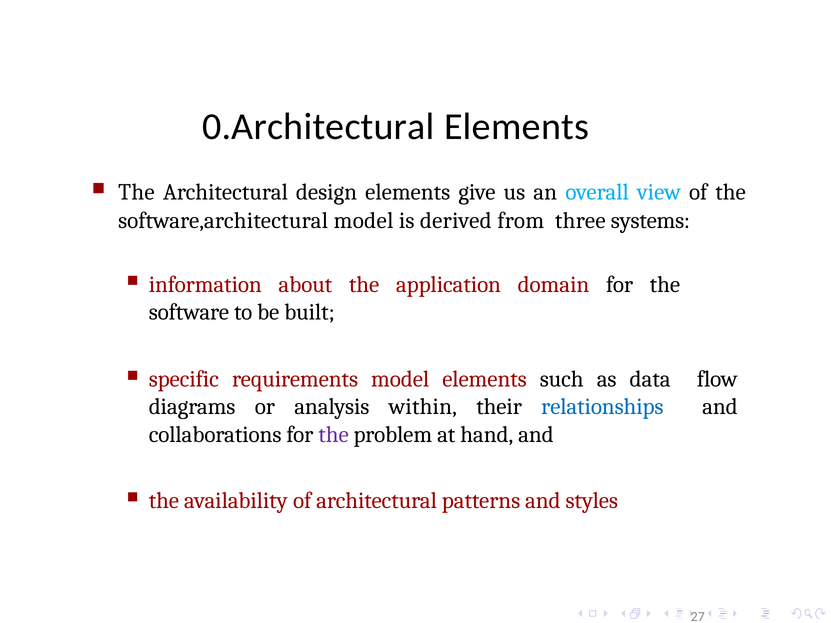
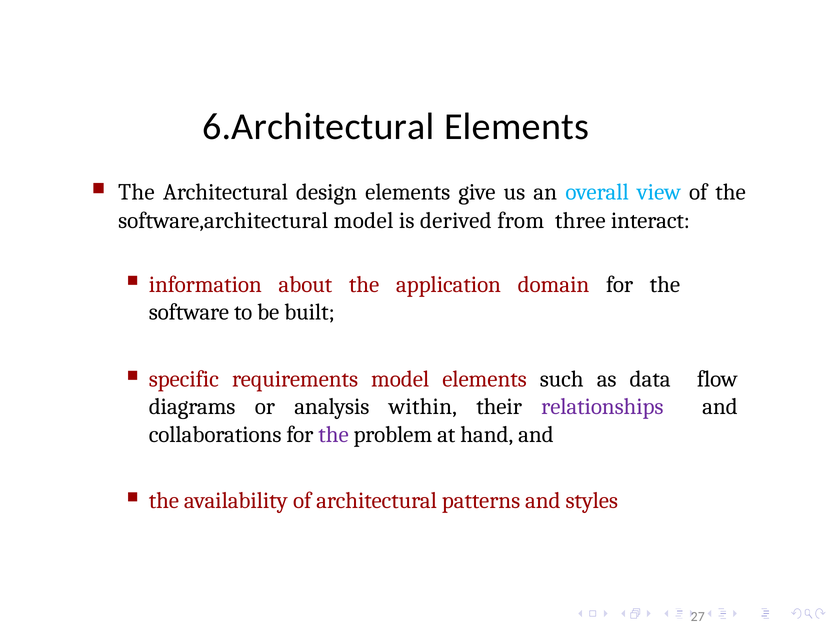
0.Architectural: 0.Architectural -> 6.Architectural
systems: systems -> interact
relationships colour: blue -> purple
